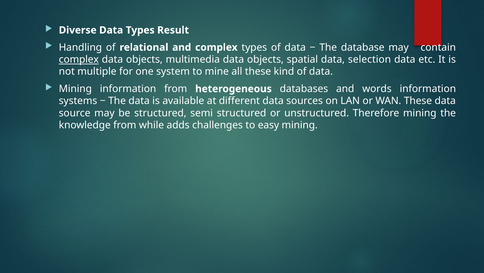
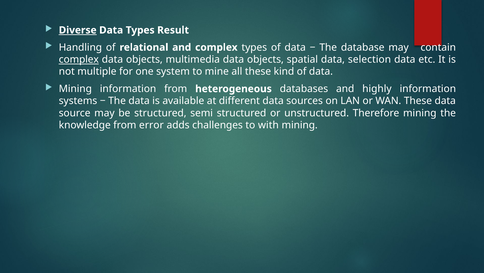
Diverse underline: none -> present
words: words -> highly
while: while -> error
easy: easy -> with
